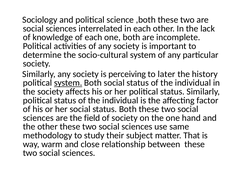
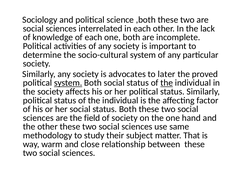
perceiving: perceiving -> advocates
history: history -> proved
the at (167, 83) underline: none -> present
